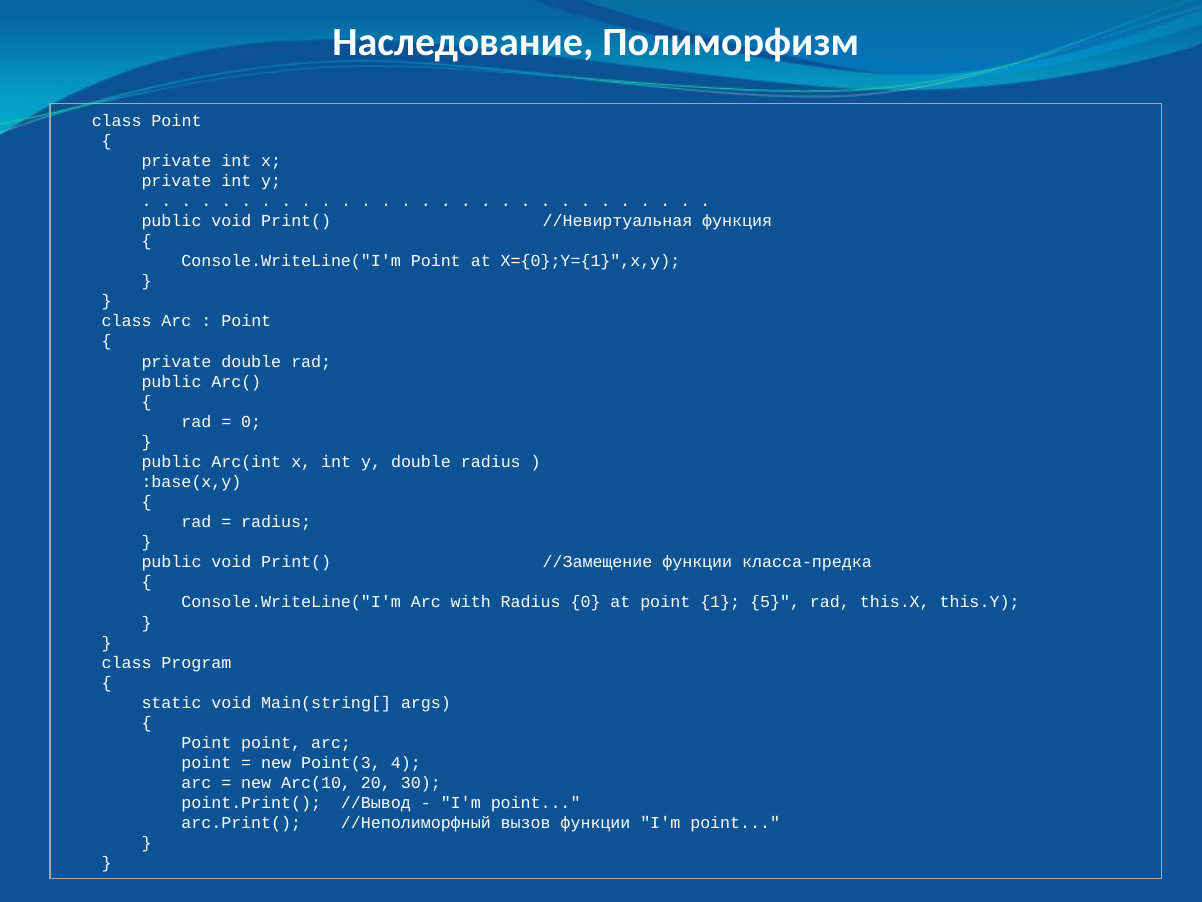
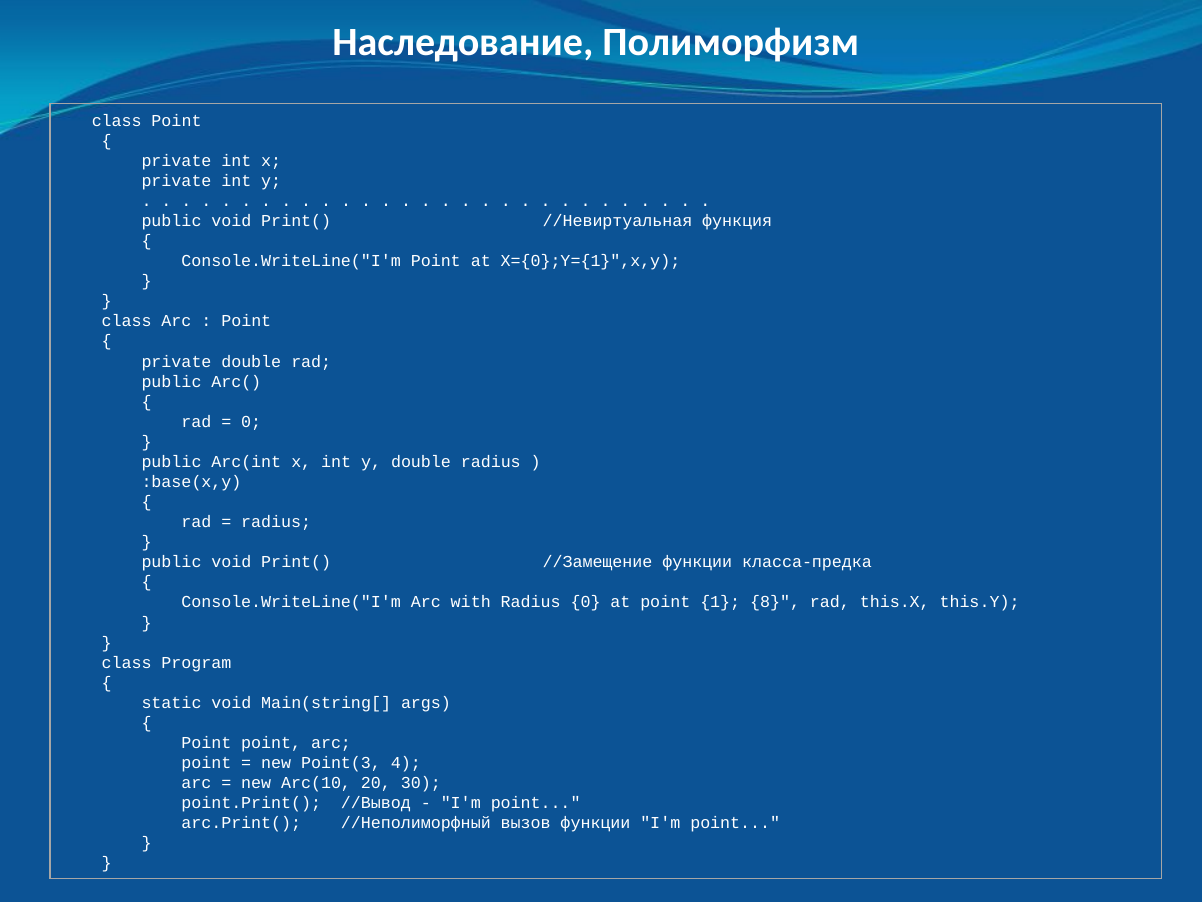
5: 5 -> 8
